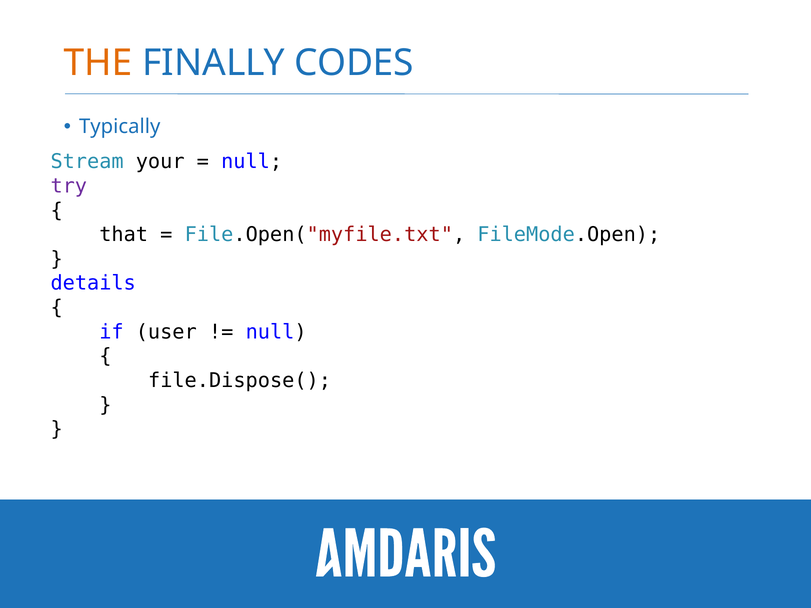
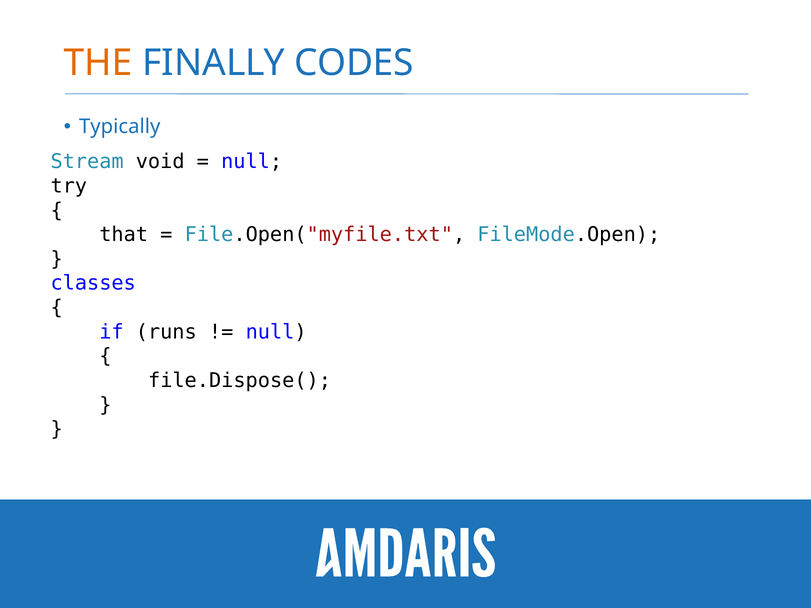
your: your -> void
try colour: purple -> black
details: details -> classes
user: user -> runs
